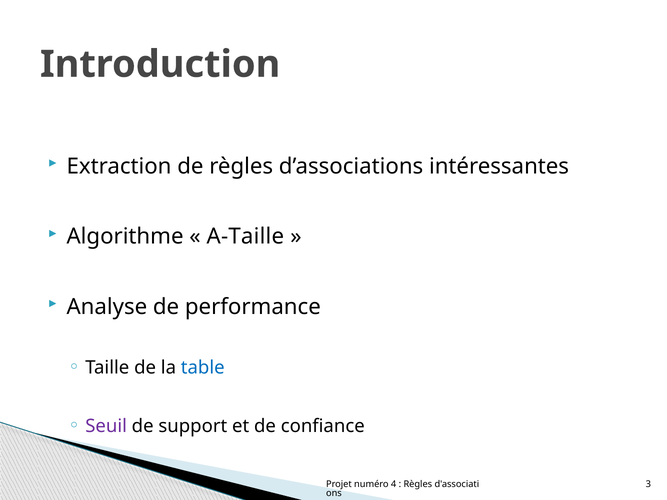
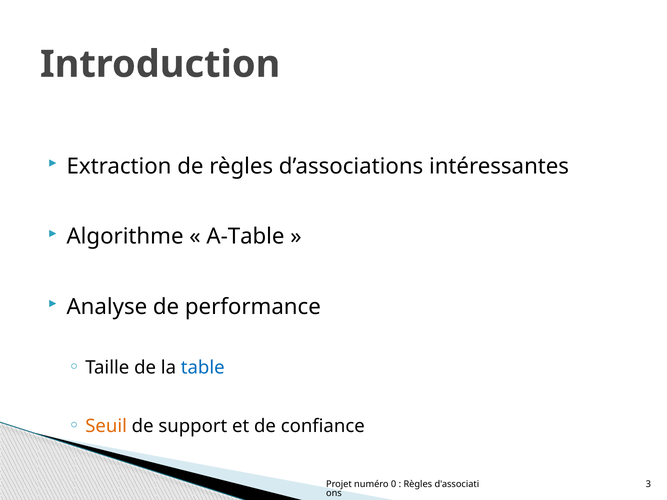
A-Taille: A-Taille -> A-Table
Seuil colour: purple -> orange
4: 4 -> 0
